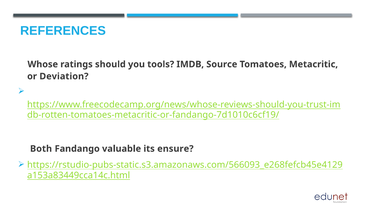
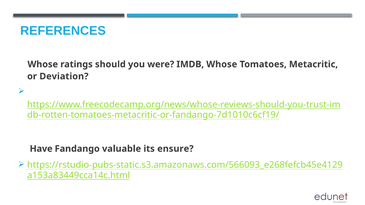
tools: tools -> were
IMDB Source: Source -> Whose
Both: Both -> Have
